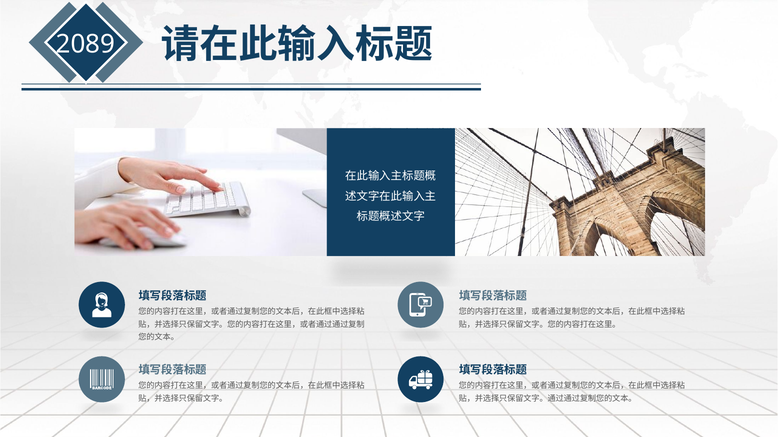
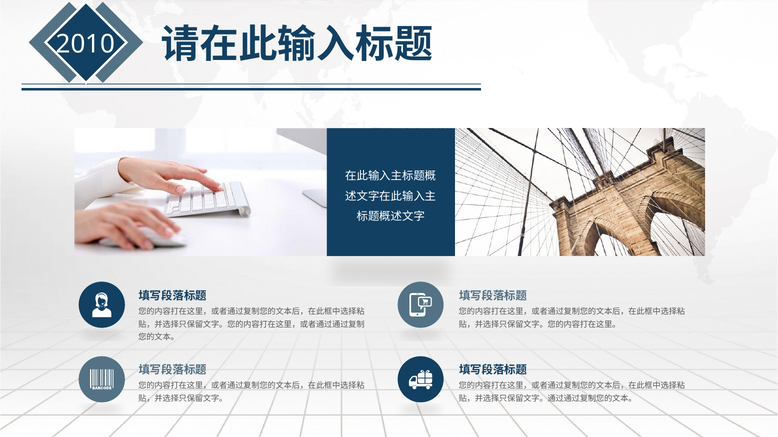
2089: 2089 -> 2010
